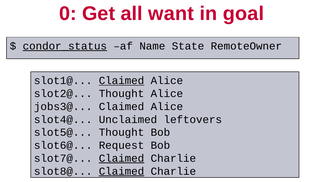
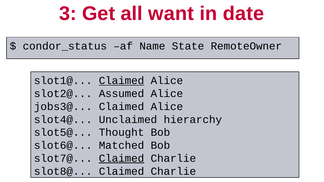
0: 0 -> 3
goal: goal -> date
condor_status underline: present -> none
slot2@ Thought: Thought -> Assumed
leftovers: leftovers -> hierarchy
Request: Request -> Matched
Claimed at (122, 171) underline: present -> none
